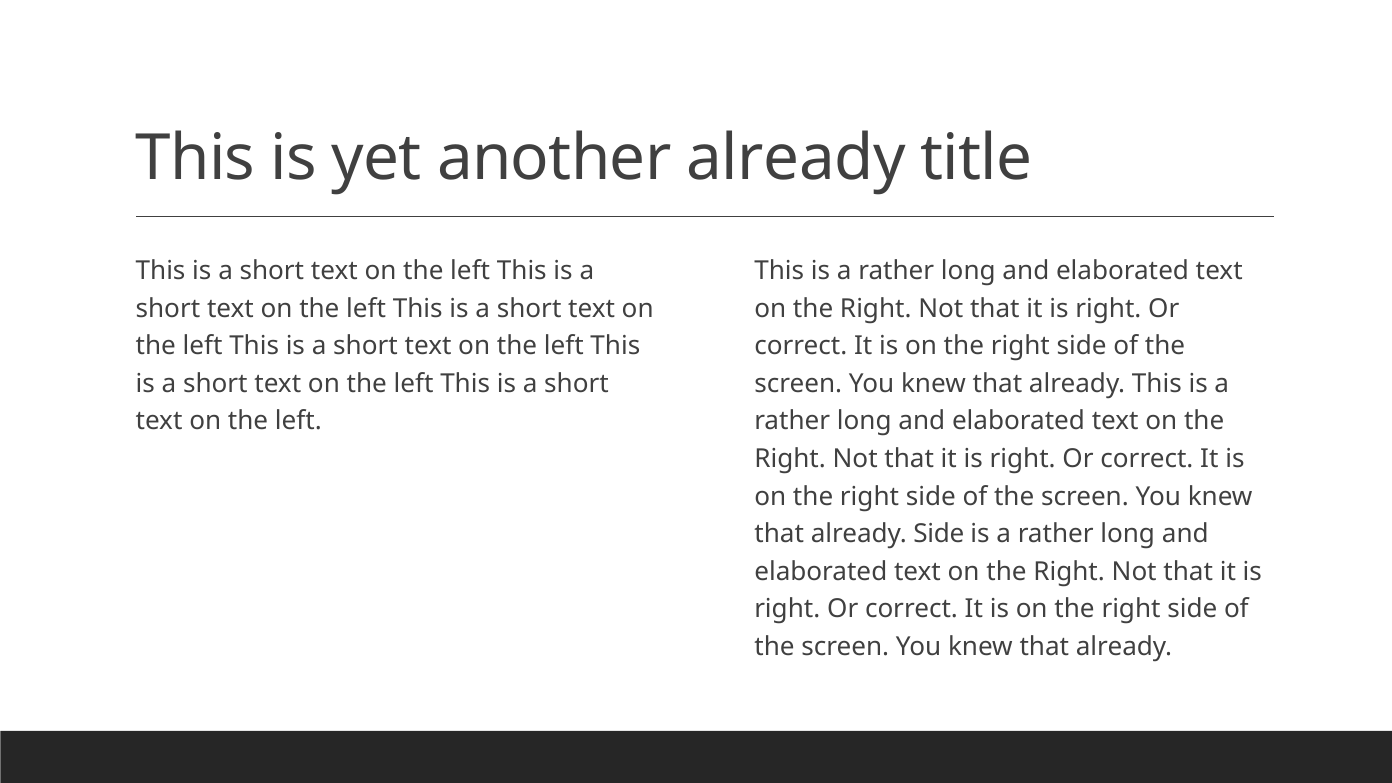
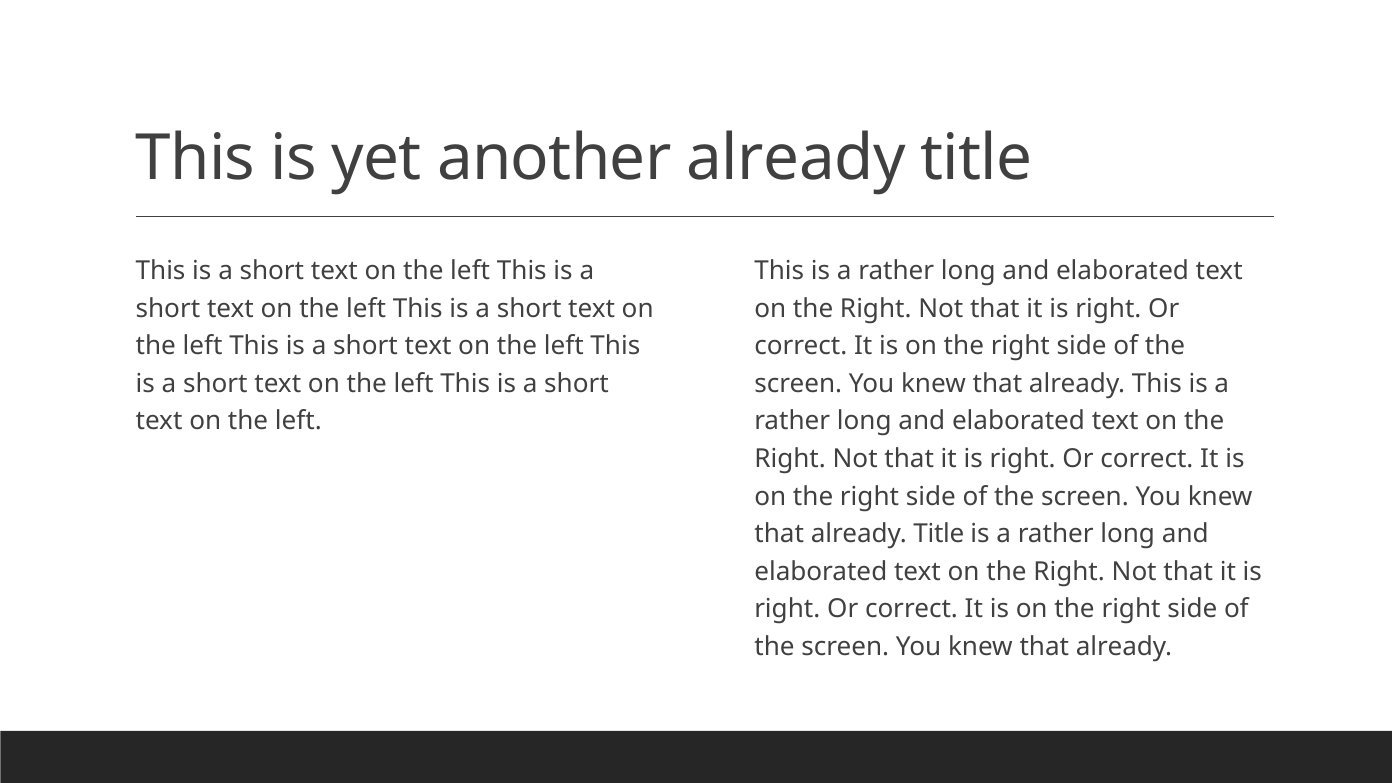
that already Side: Side -> Title
